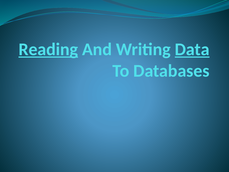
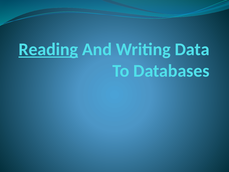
Data underline: present -> none
